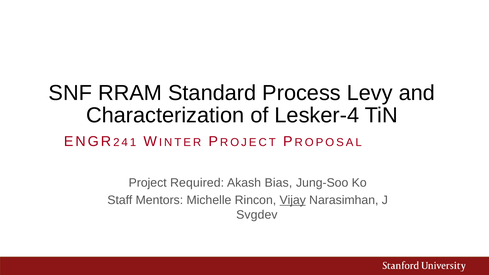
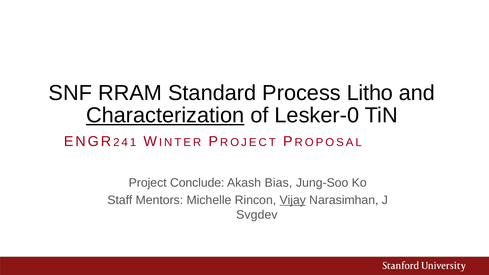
Levy: Levy -> Litho
Characterization underline: none -> present
Lesker-4: Lesker-4 -> Lesker-0
Required: Required -> Conclude
